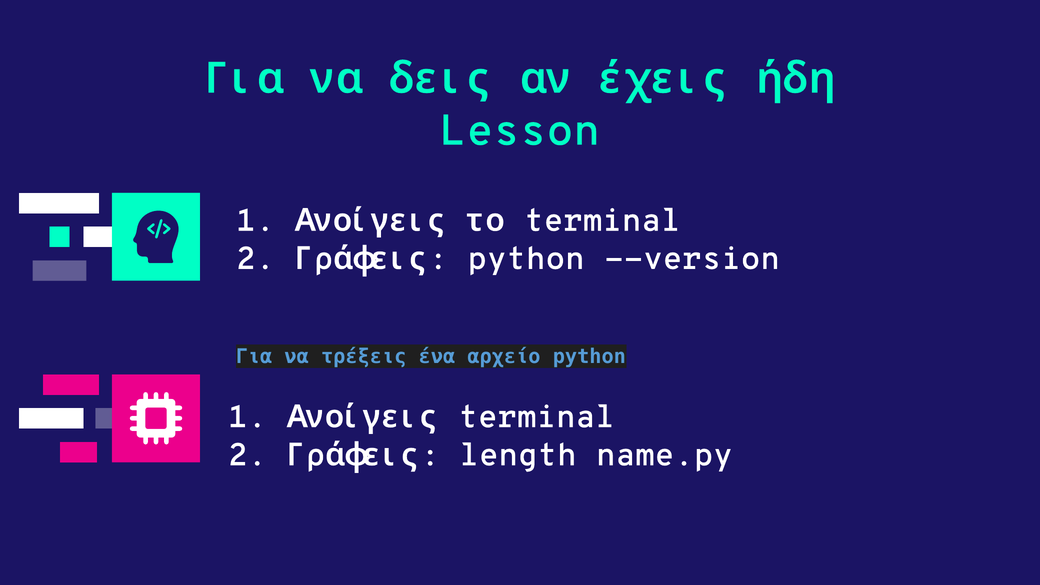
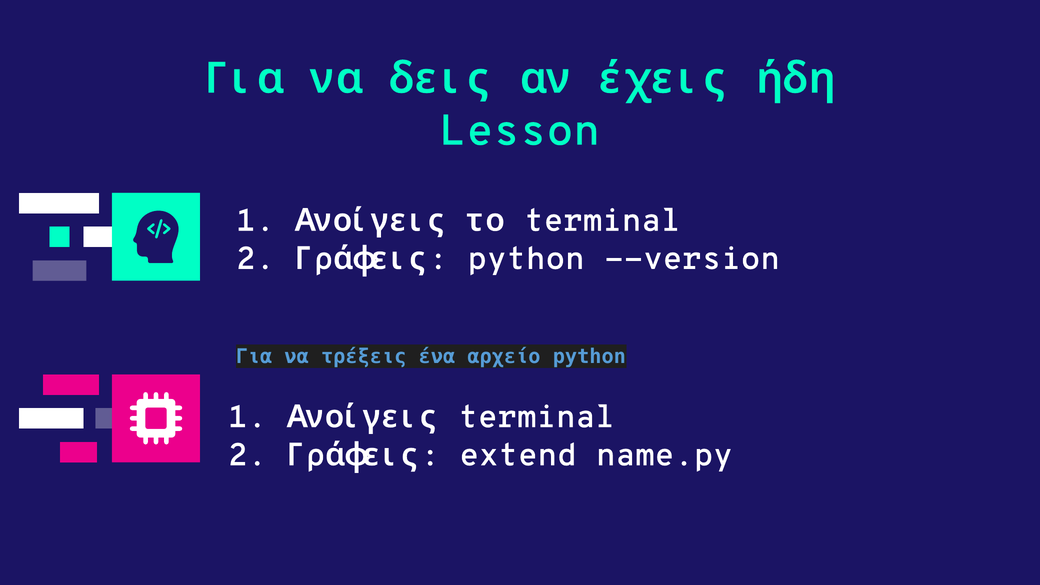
length: length -> extend
